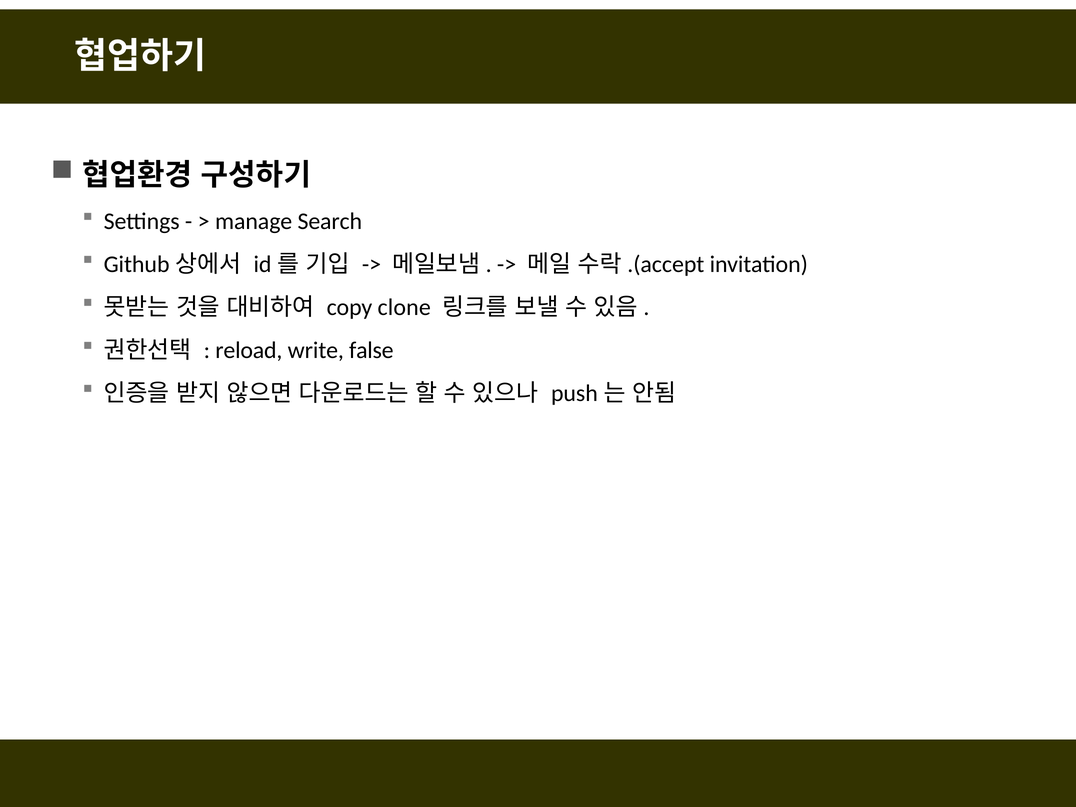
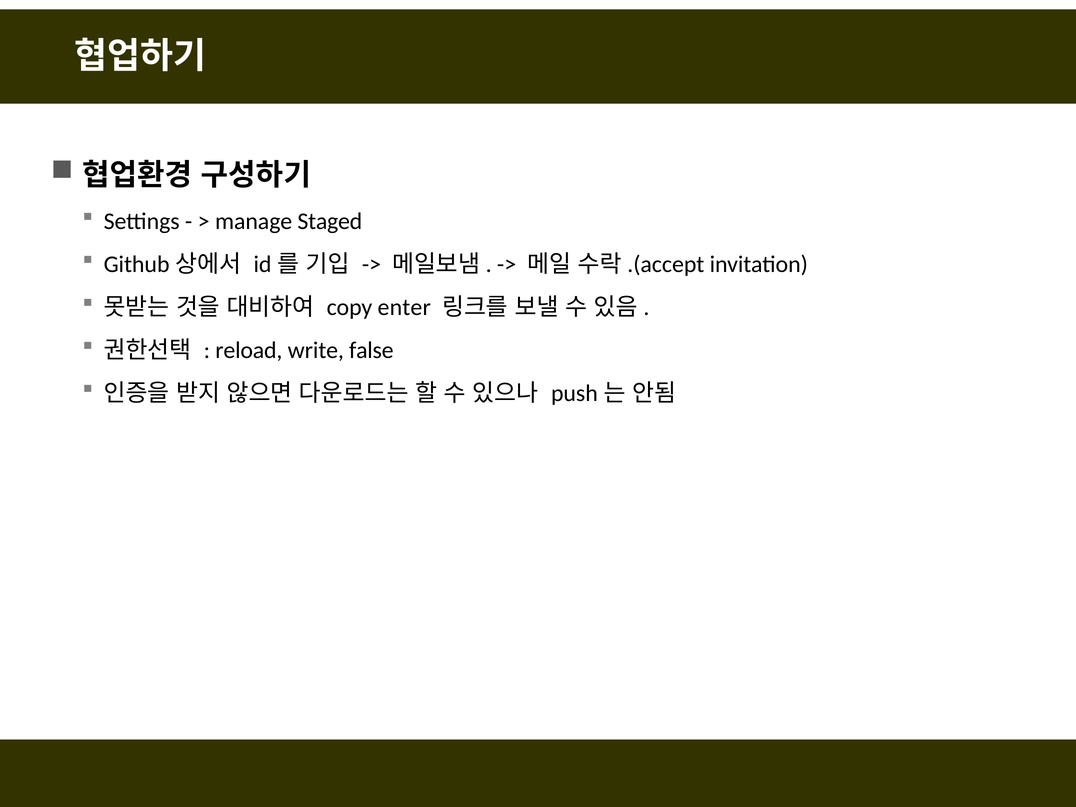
Search: Search -> Staged
clone: clone -> enter
